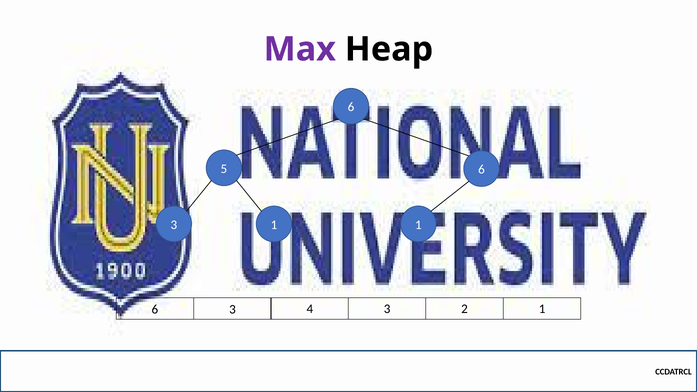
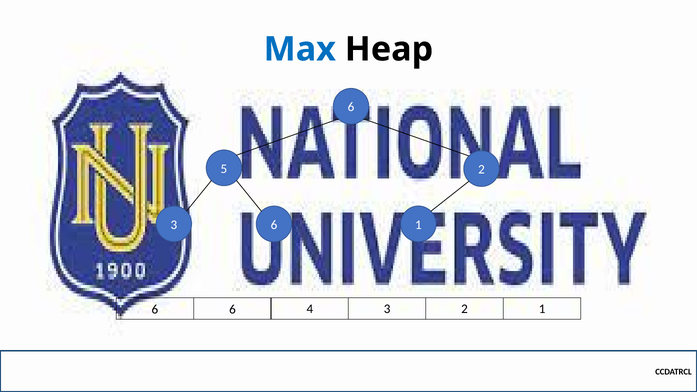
Max colour: purple -> blue
5 6: 6 -> 2
3 1: 1 -> 6
3 at (232, 309): 3 -> 6
